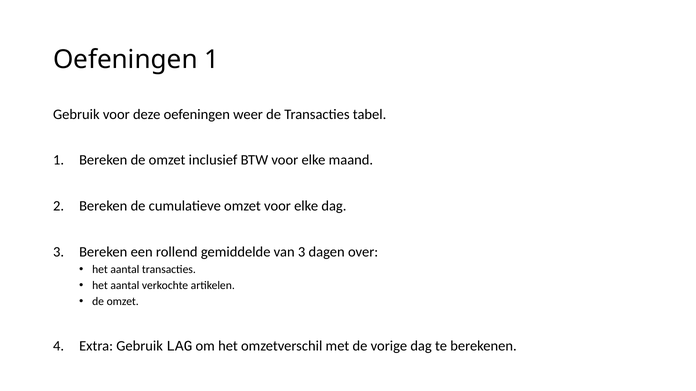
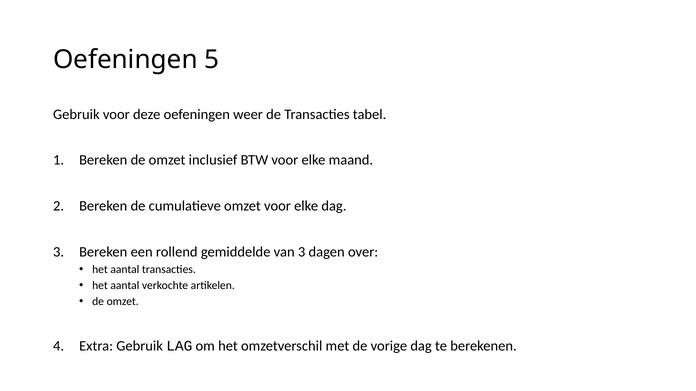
Oefeningen 1: 1 -> 5
